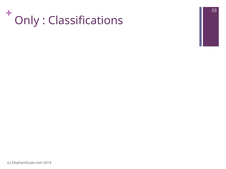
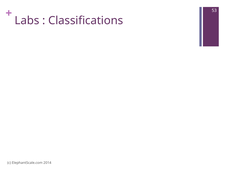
Only: Only -> Labs
